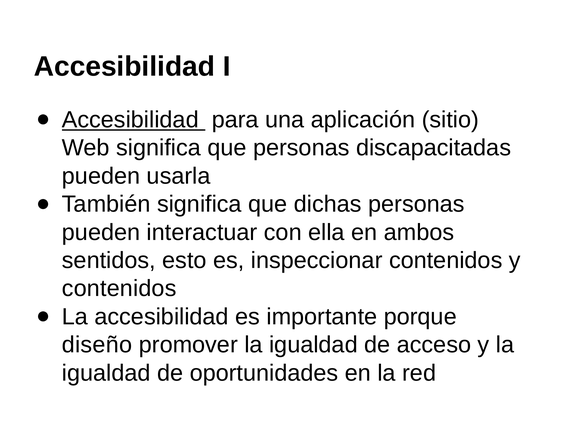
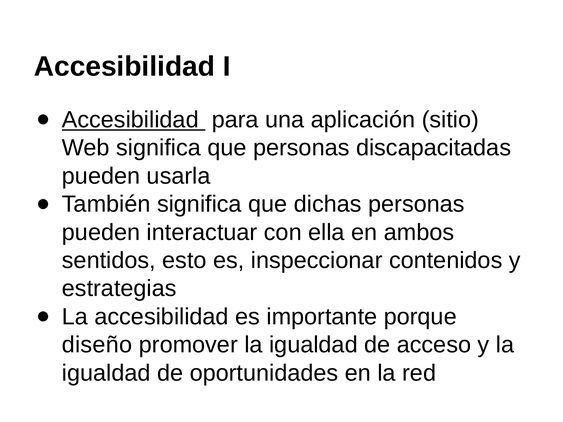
contenidos at (119, 289): contenidos -> estrategias
